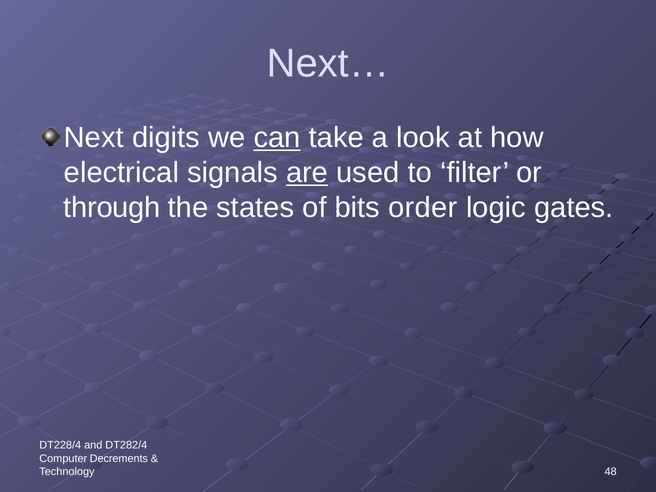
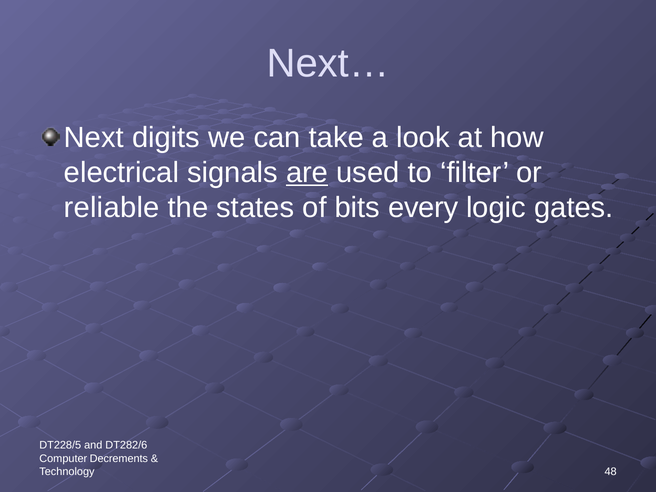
can underline: present -> none
through: through -> reliable
order: order -> every
DT228/4: DT228/4 -> DT228/5
DT282/4: DT282/4 -> DT282/6
